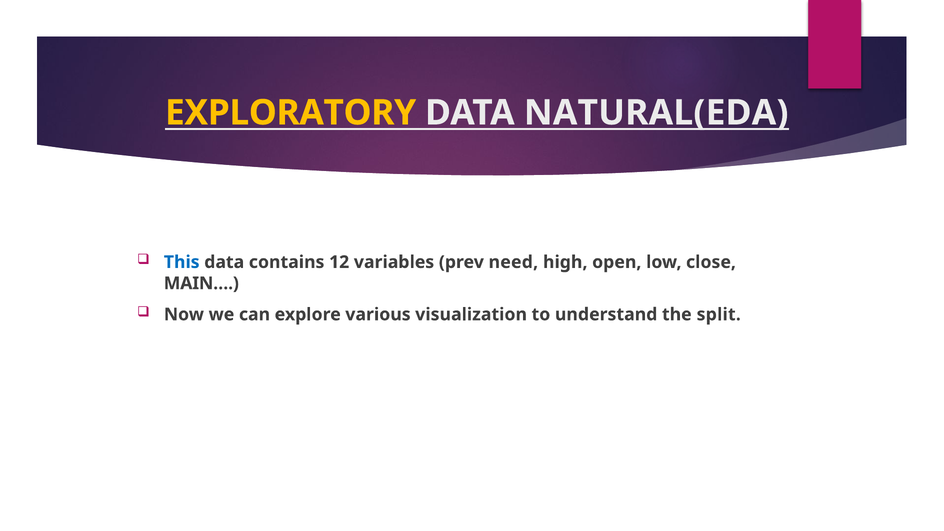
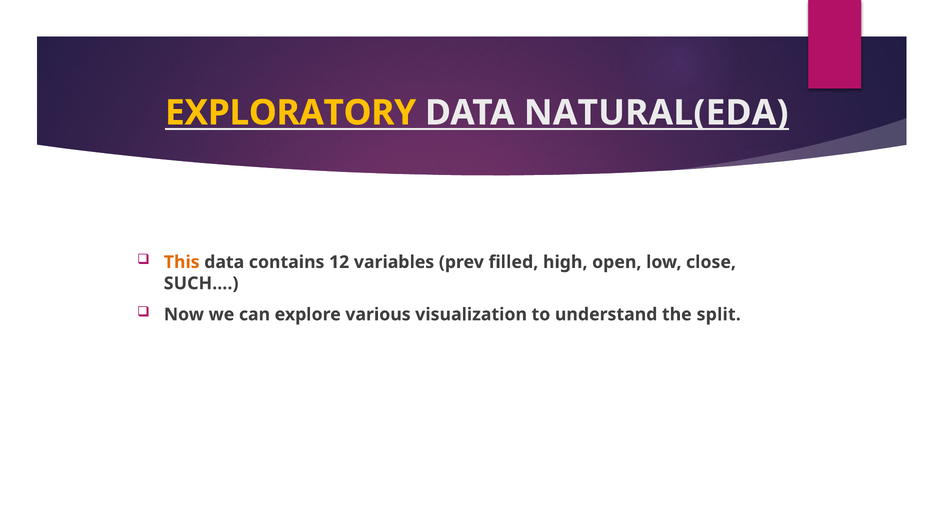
This colour: blue -> orange
need: need -> filled
MAIN…: MAIN… -> SUCH…
